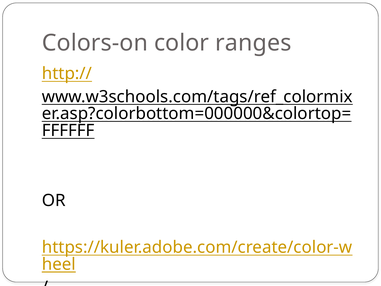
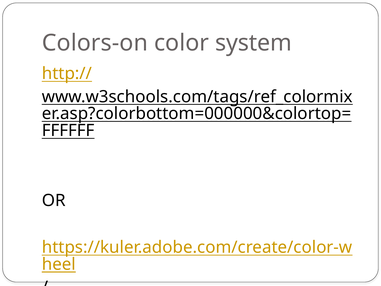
ranges: ranges -> system
